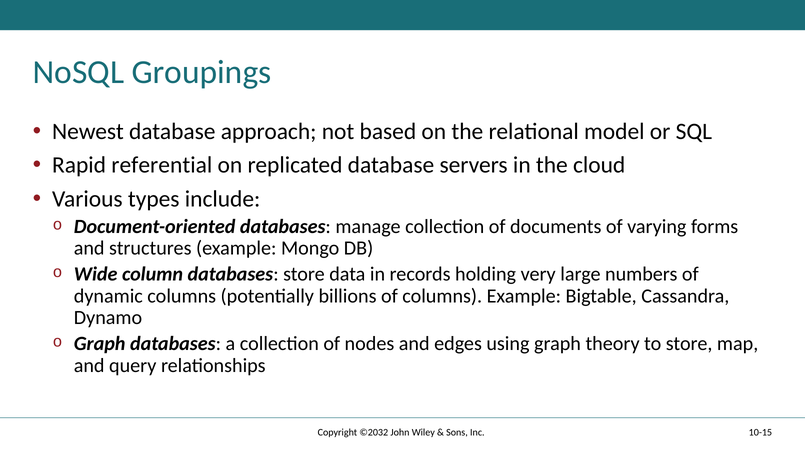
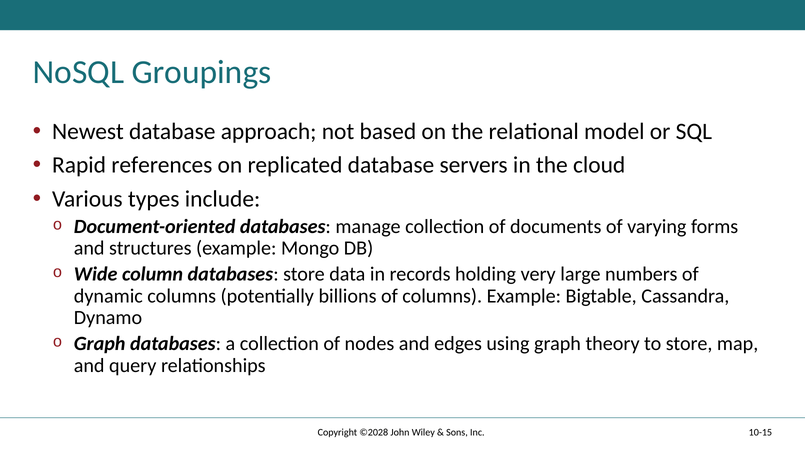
referential: referential -> references
©2032: ©2032 -> ©2028
